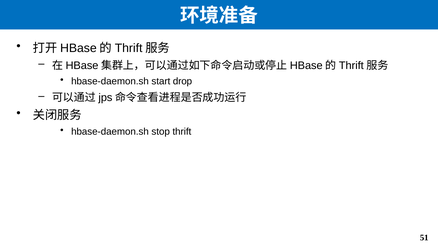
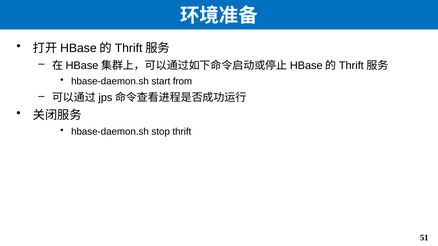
drop: drop -> from
